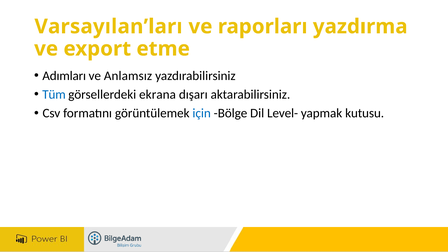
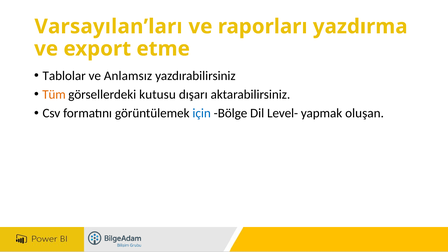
Adımları: Adımları -> Tablolar
Tüm colour: blue -> orange
ekrana: ekrana -> kutusu
kutusu: kutusu -> oluşan
